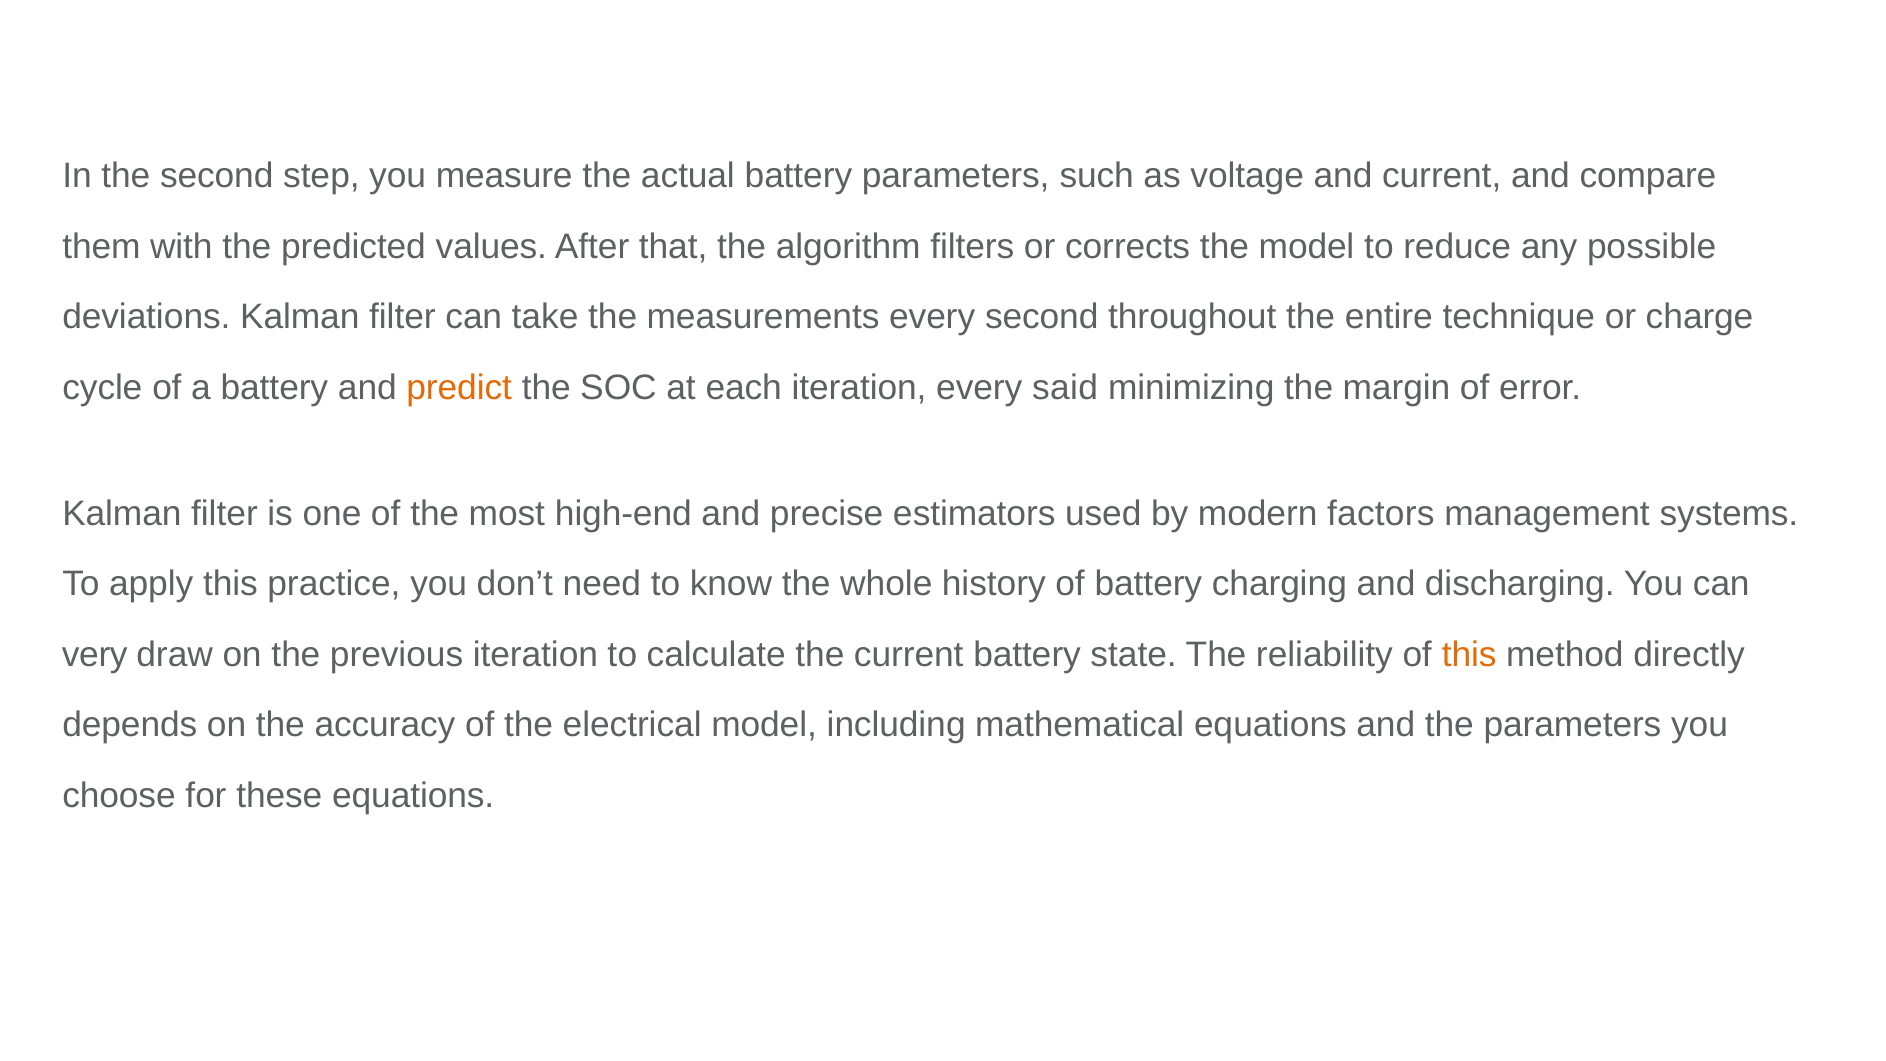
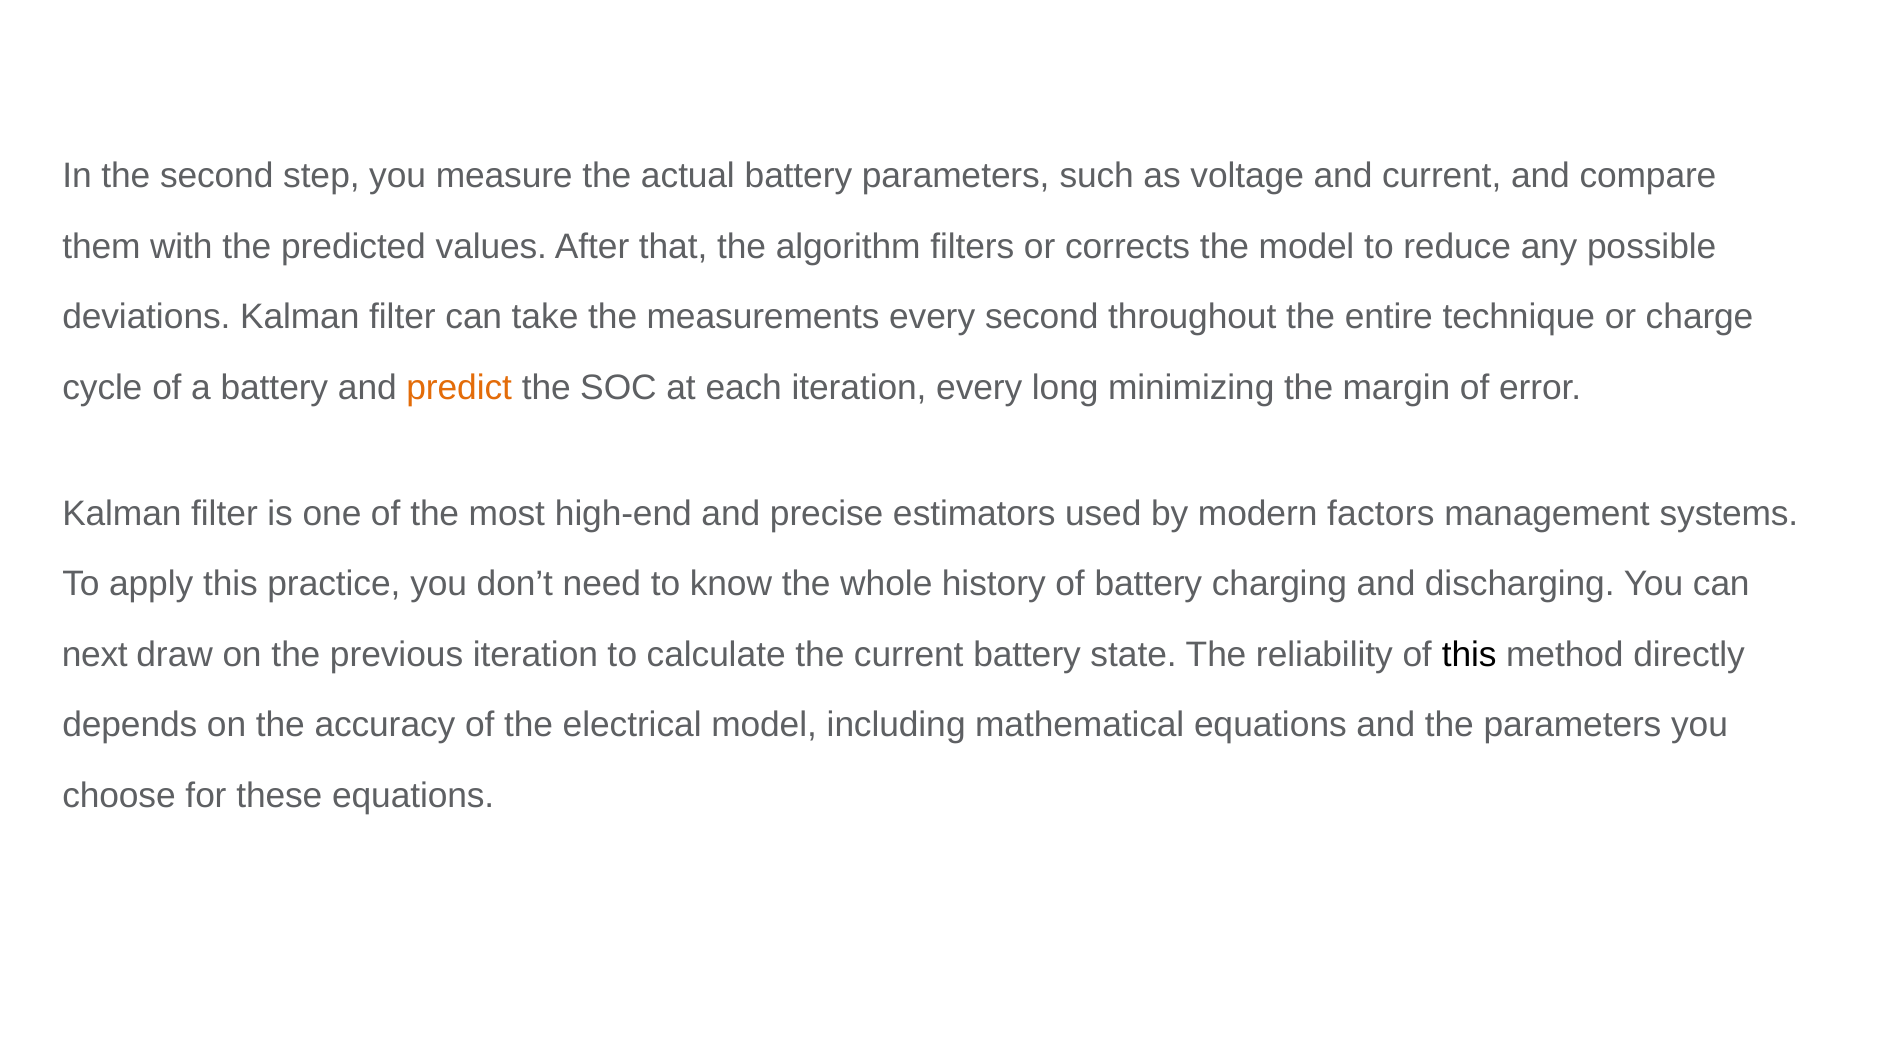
said: said -> long
very: very -> next
this at (1469, 654) colour: orange -> black
